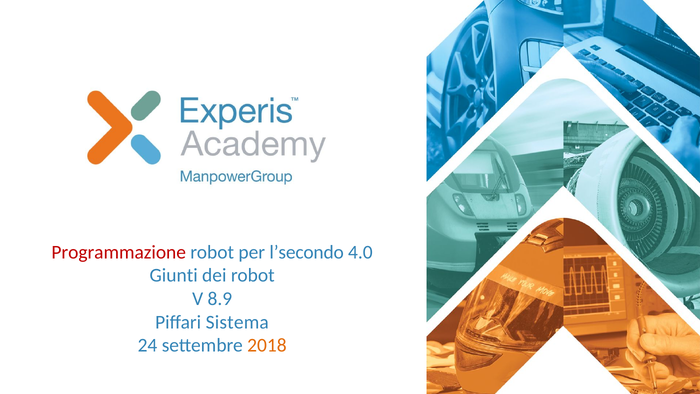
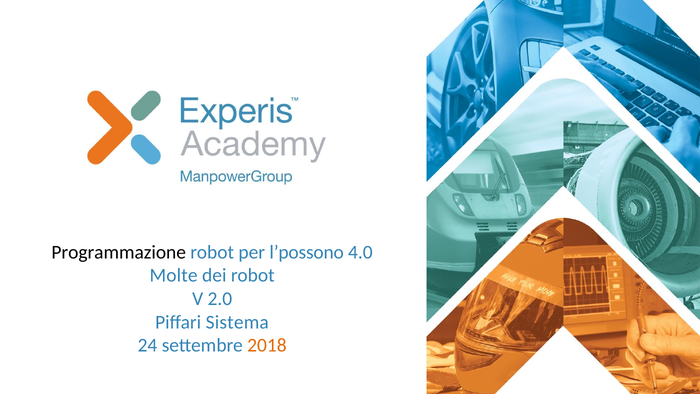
Programmazione colour: red -> black
l’secondo: l’secondo -> l’possono
Giunti: Giunti -> Molte
8.9: 8.9 -> 2.0
